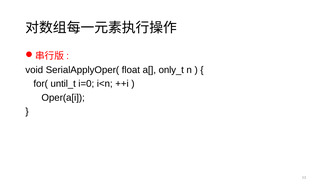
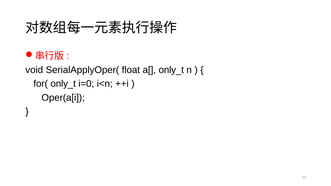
for( until_t: until_t -> only_t
